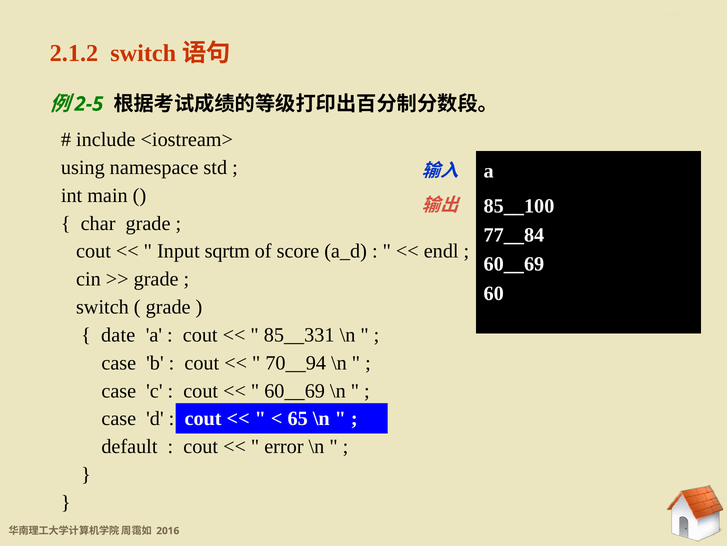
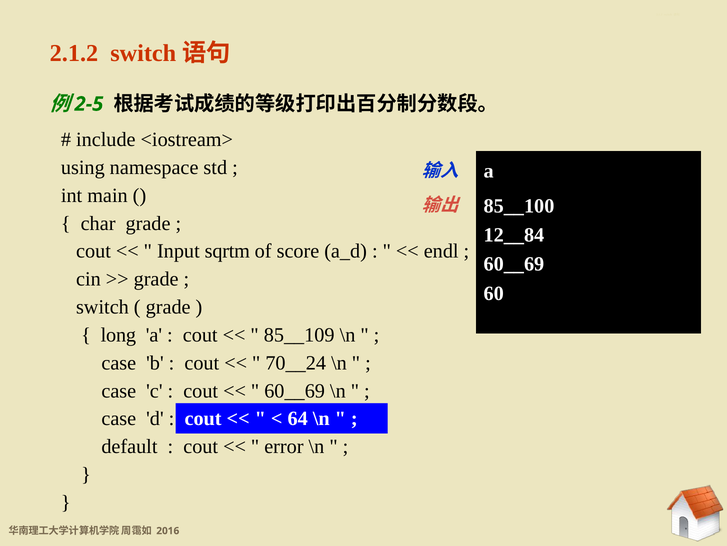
77__84: 77__84 -> 12__84
date: date -> long
85__331: 85__331 -> 85__109
70__94: 70__94 -> 70__24
65: 65 -> 64
